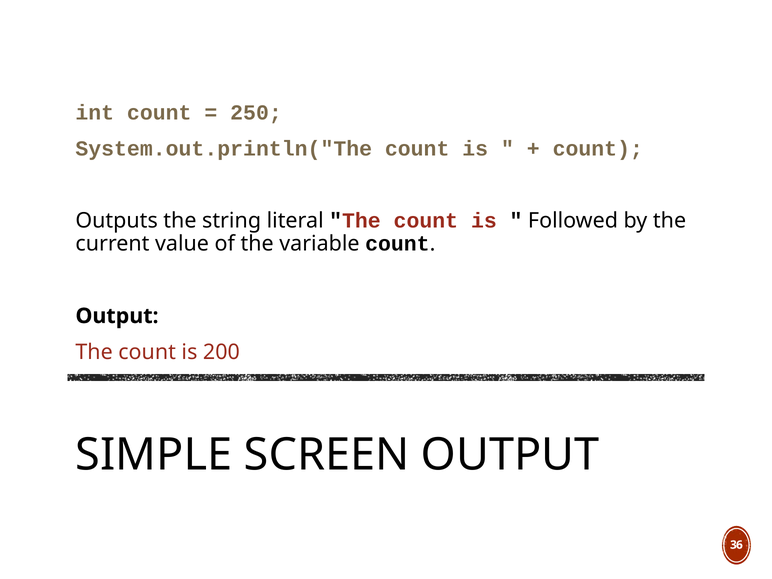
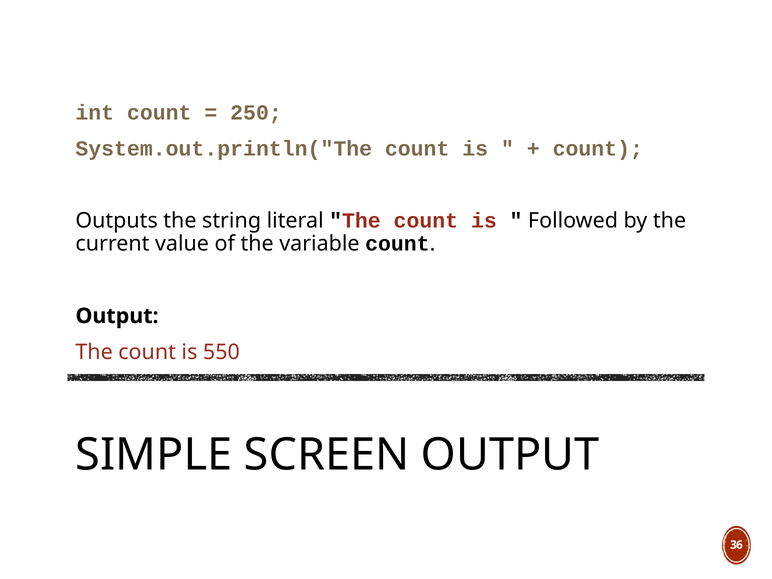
200: 200 -> 550
